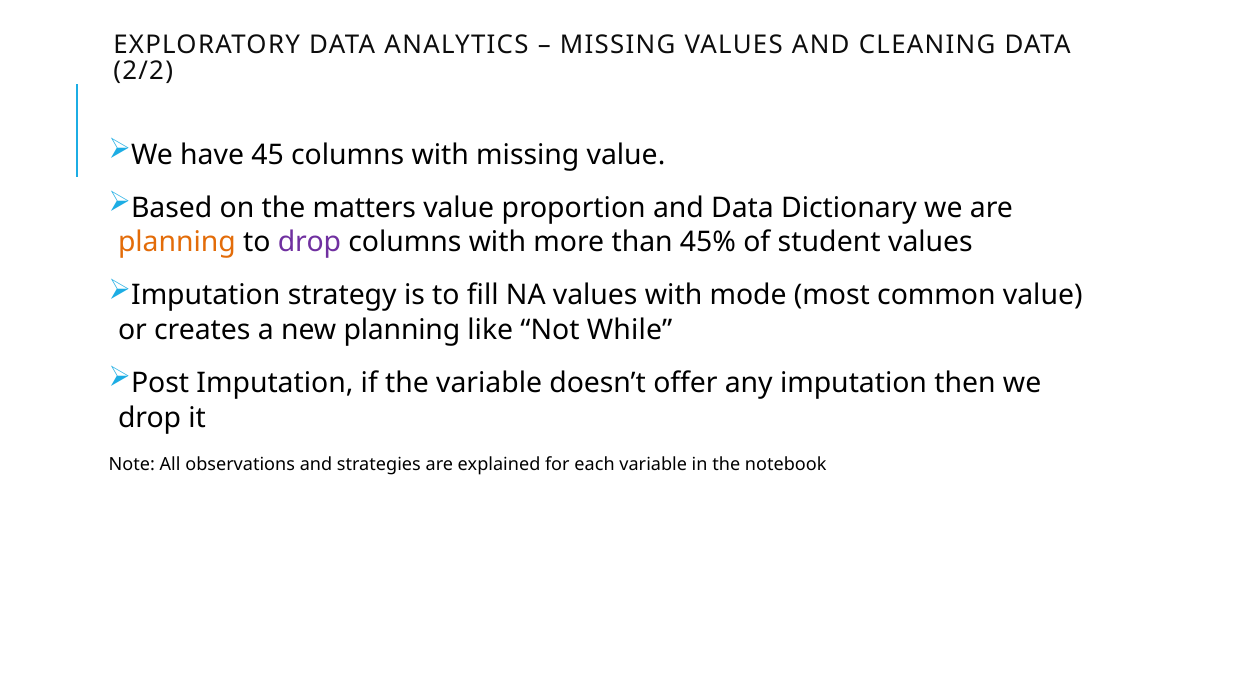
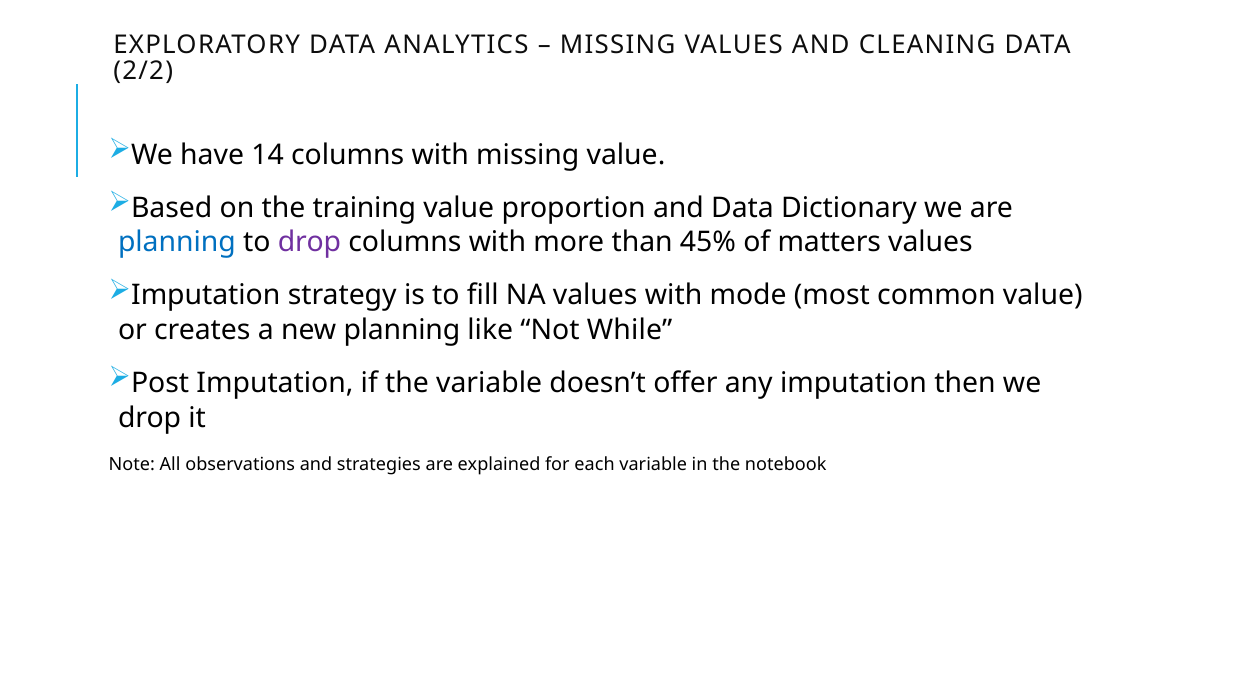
45: 45 -> 14
matters: matters -> training
planning at (177, 243) colour: orange -> blue
student: student -> matters
